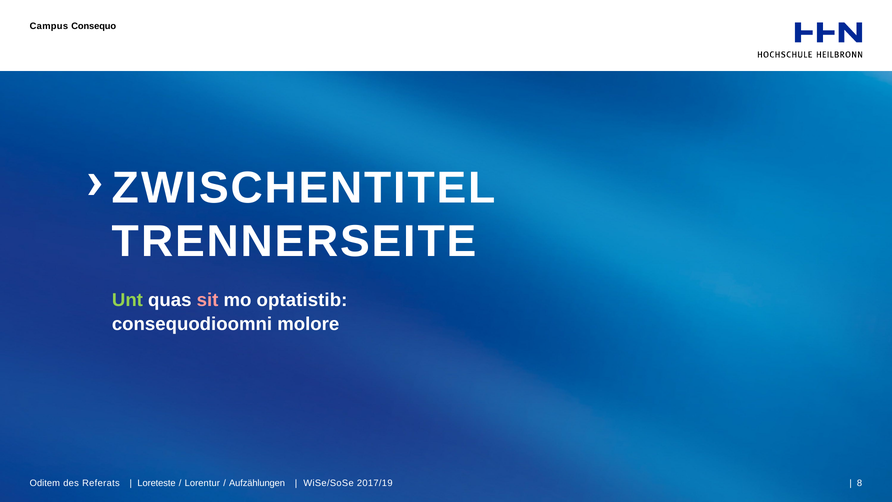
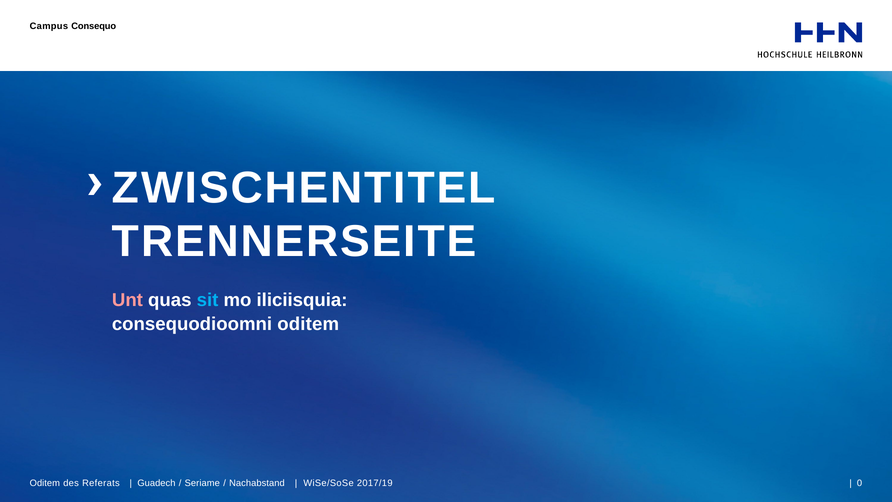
Unt colour: light green -> pink
sit colour: pink -> light blue
optatistib: optatistib -> iliciisquia
consequodioomni molore: molore -> oditem
Loreteste: Loreteste -> Guadech
Lorentur: Lorentur -> Seriame
Aufzählungen: Aufzählungen -> Nachabstand
8: 8 -> 0
